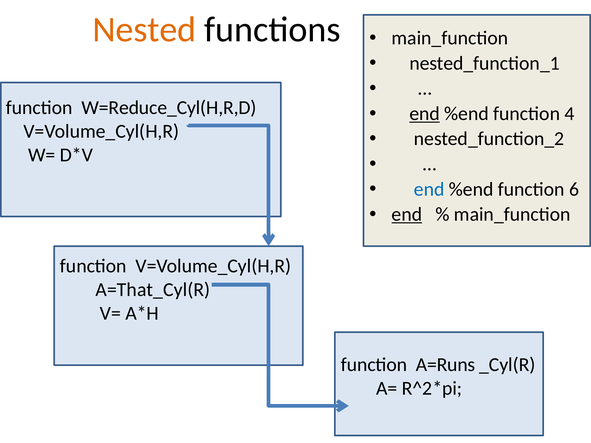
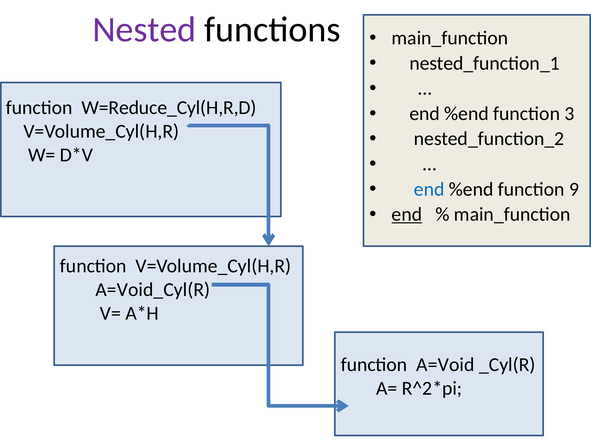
Nested colour: orange -> purple
end at (425, 114) underline: present -> none
4: 4 -> 3
6: 6 -> 9
A=That_Cyl(R: A=That_Cyl(R -> A=Void_Cyl(R
A=Runs: A=Runs -> A=Void
